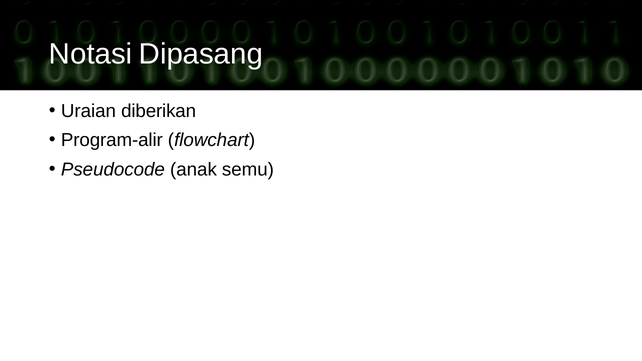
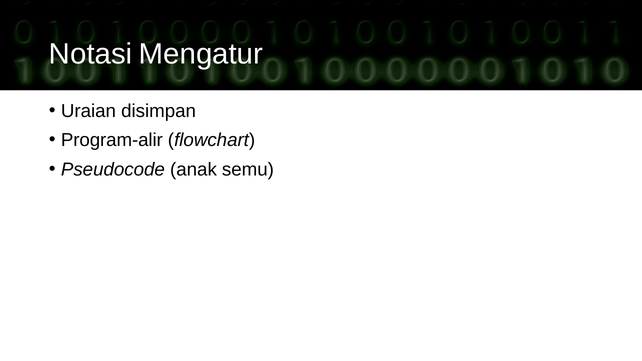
Dipasang: Dipasang -> Mengatur
diberikan: diberikan -> disimpan
